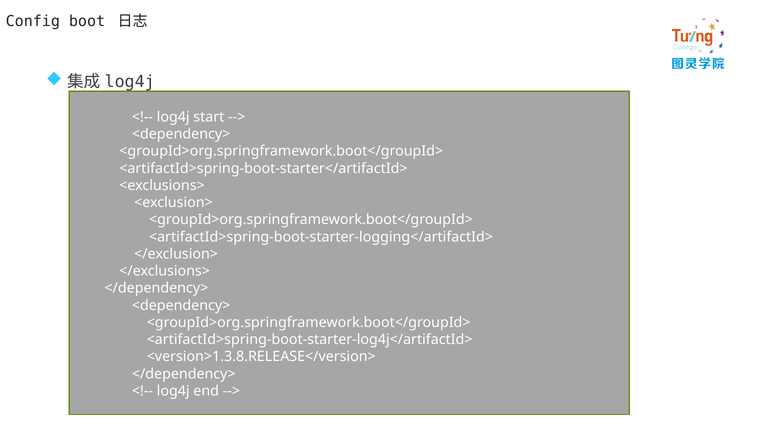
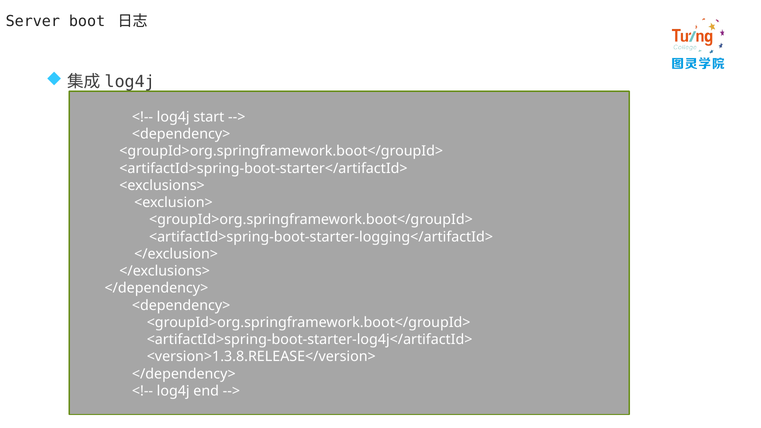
Config: Config -> Server
